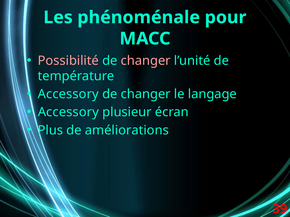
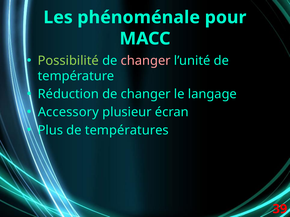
Possibilité colour: pink -> light green
Accessory at (68, 94): Accessory -> Réduction
améliorations: améliorations -> températures
